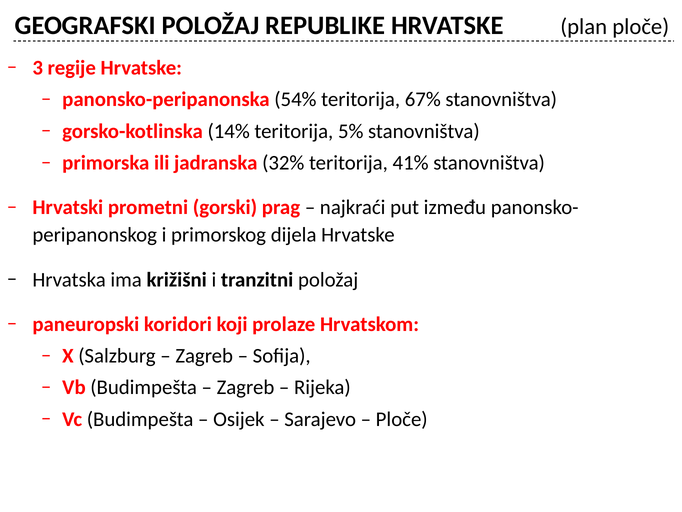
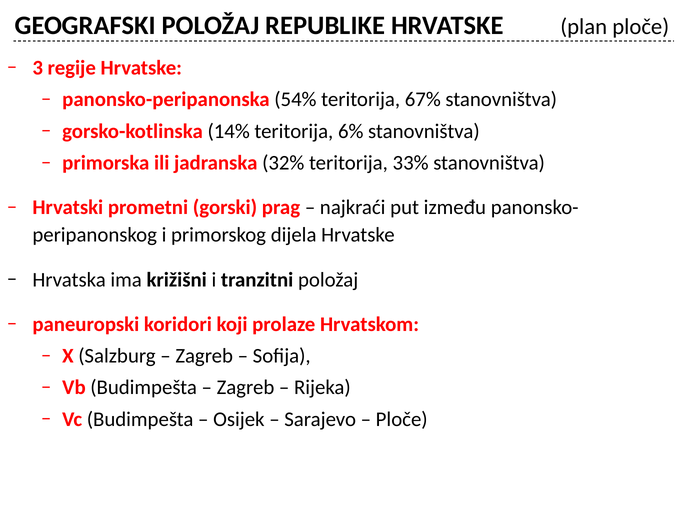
5%: 5% -> 6%
41%: 41% -> 33%
